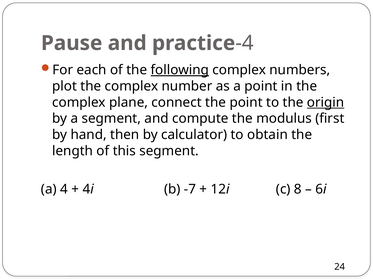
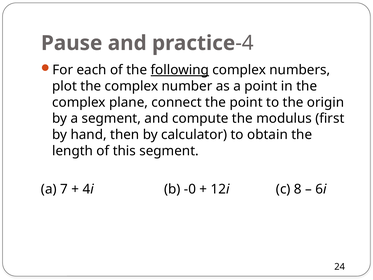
origin underline: present -> none
4: 4 -> 7
-7: -7 -> -0
